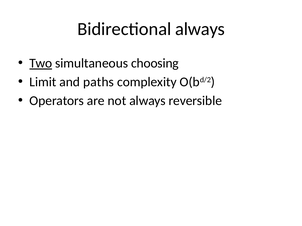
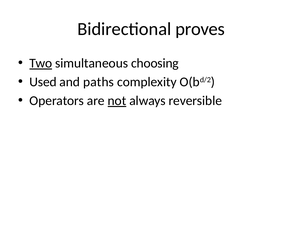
Bidirectional always: always -> proves
Limit: Limit -> Used
not underline: none -> present
